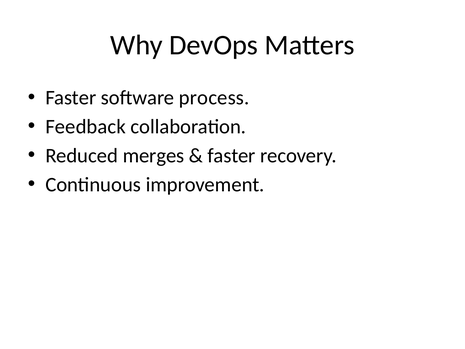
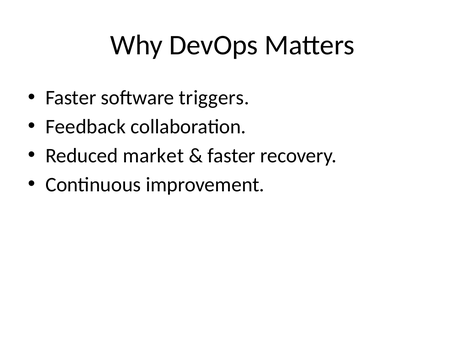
process: process -> triggers
merges: merges -> market
